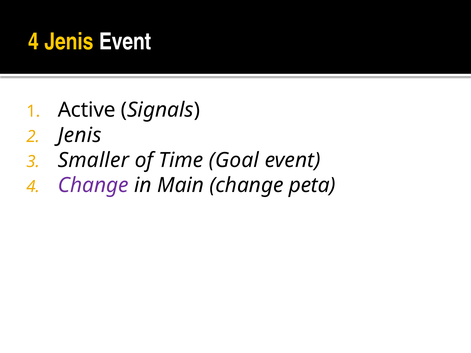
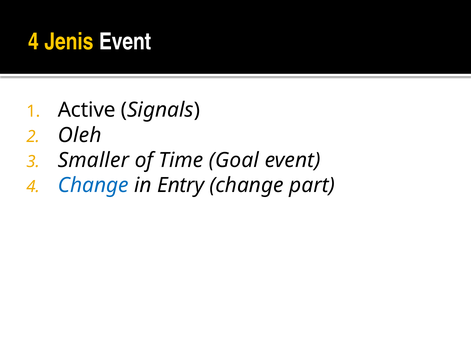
Jenis at (80, 135): Jenis -> Oleh
Change at (93, 186) colour: purple -> blue
Main: Main -> Entry
peta: peta -> part
